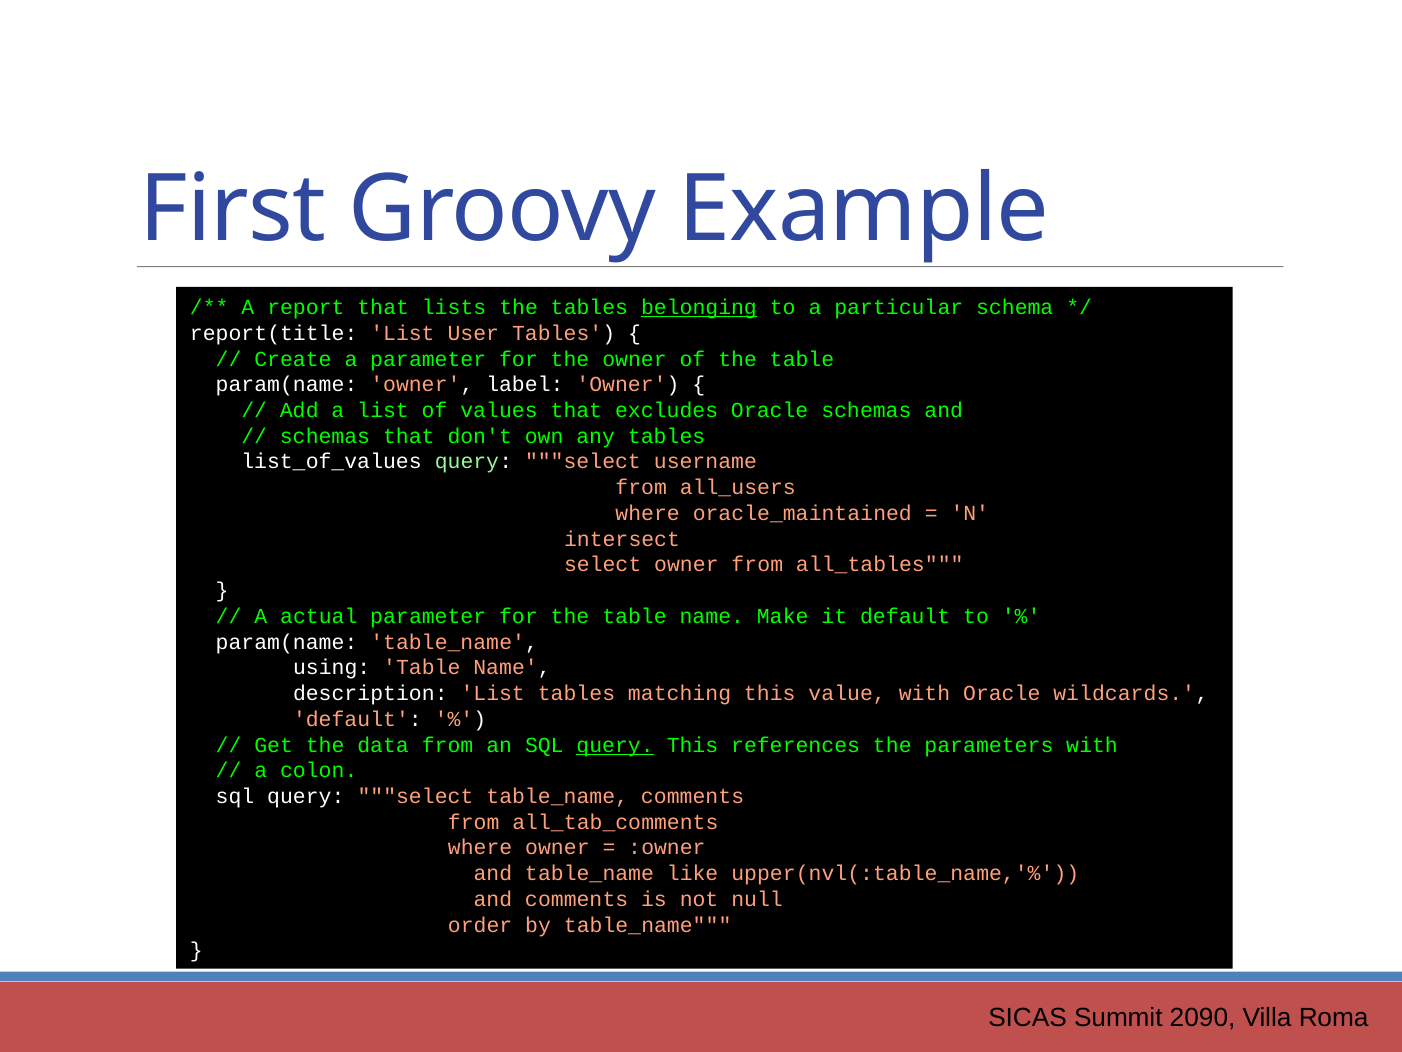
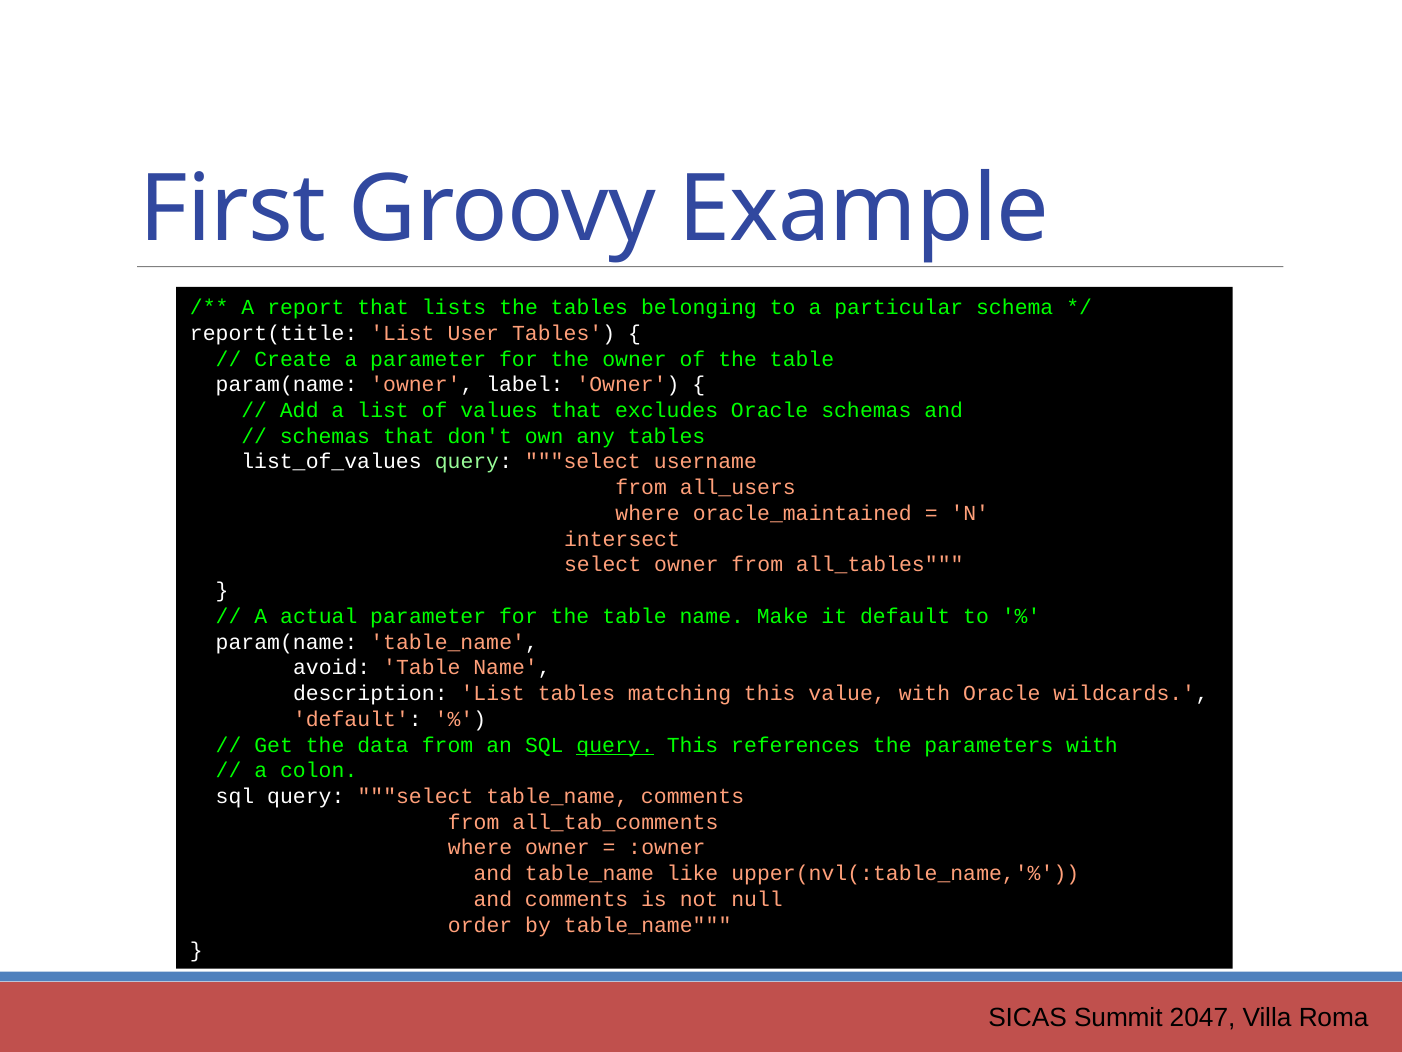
belonging underline: present -> none
using: using -> avoid
2090: 2090 -> 2047
